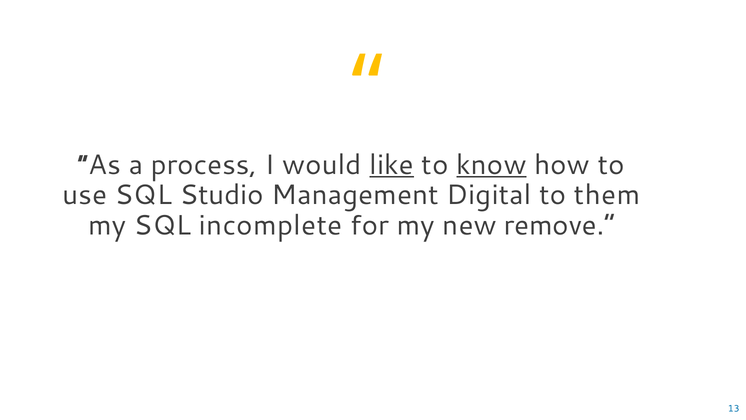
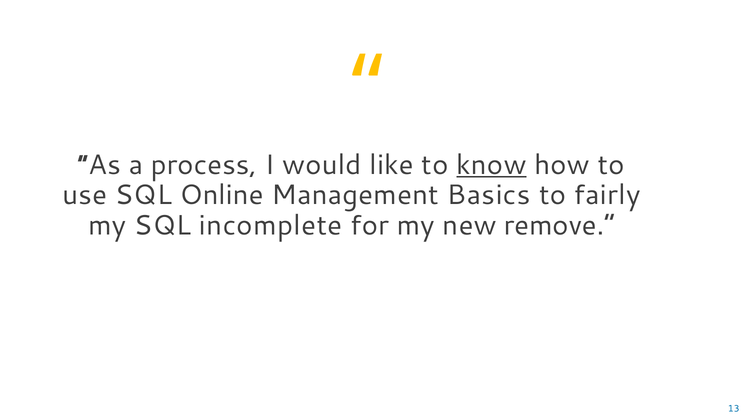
like underline: present -> none
Studio: Studio -> Online
Digital: Digital -> Basics
them: them -> fairly
